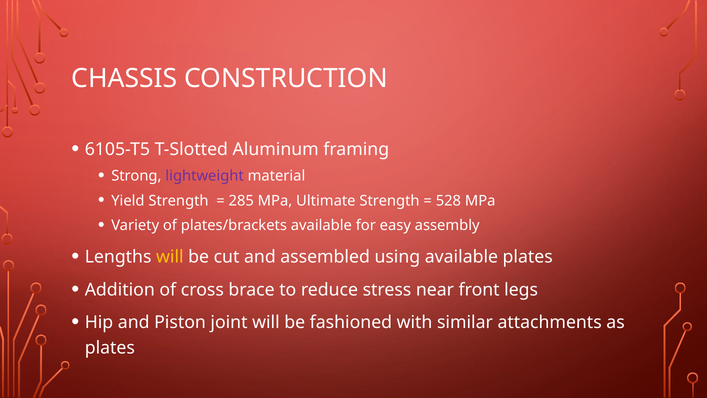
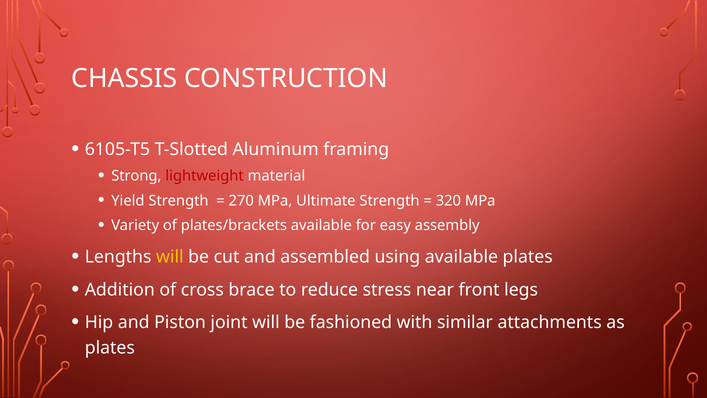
lightweight colour: purple -> red
285: 285 -> 270
528: 528 -> 320
